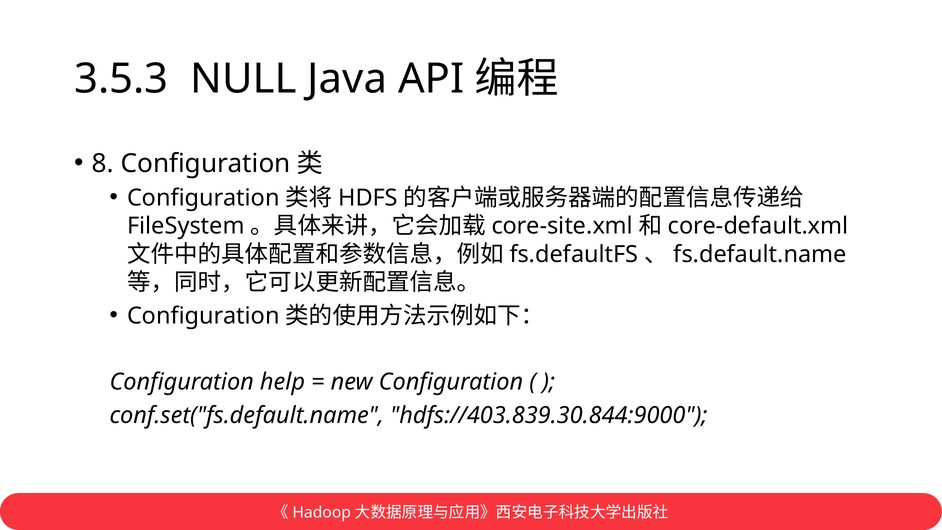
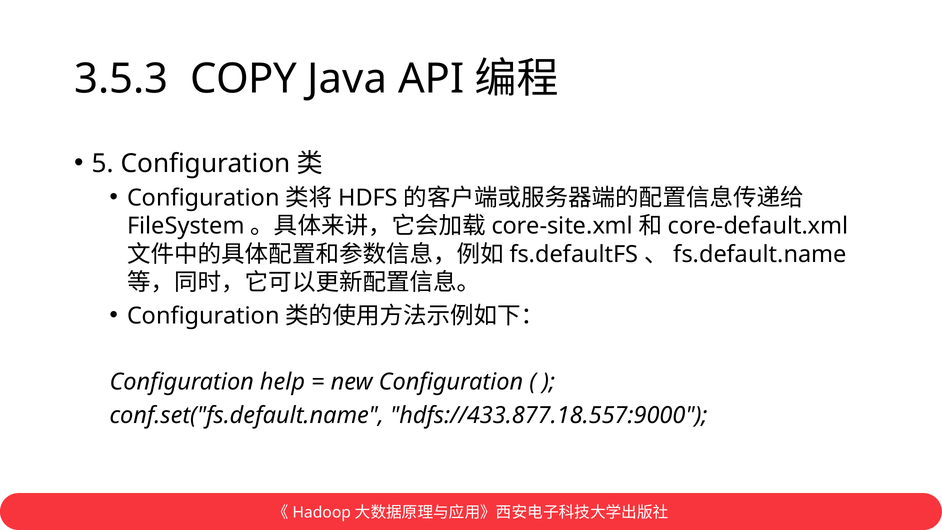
NULL: NULL -> COPY
8: 8 -> 5
hdfs://403.839.30.844:9000: hdfs://403.839.30.844:9000 -> hdfs://433.877.18.557:9000
